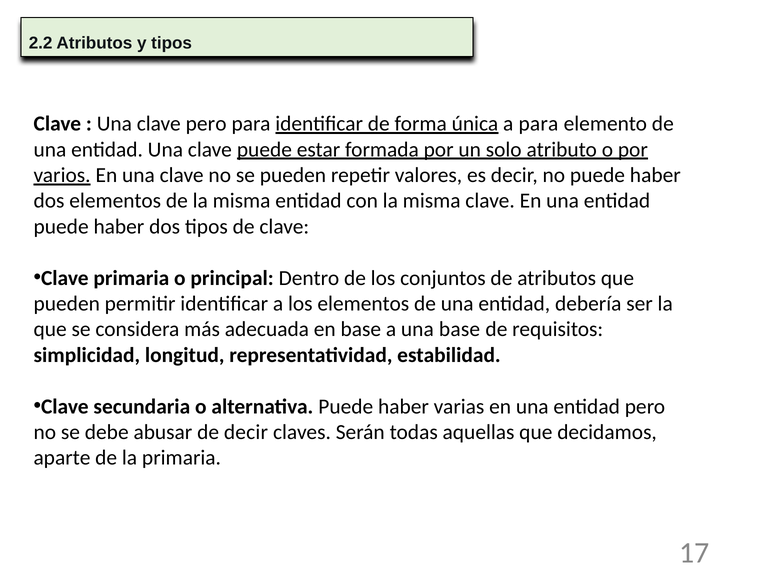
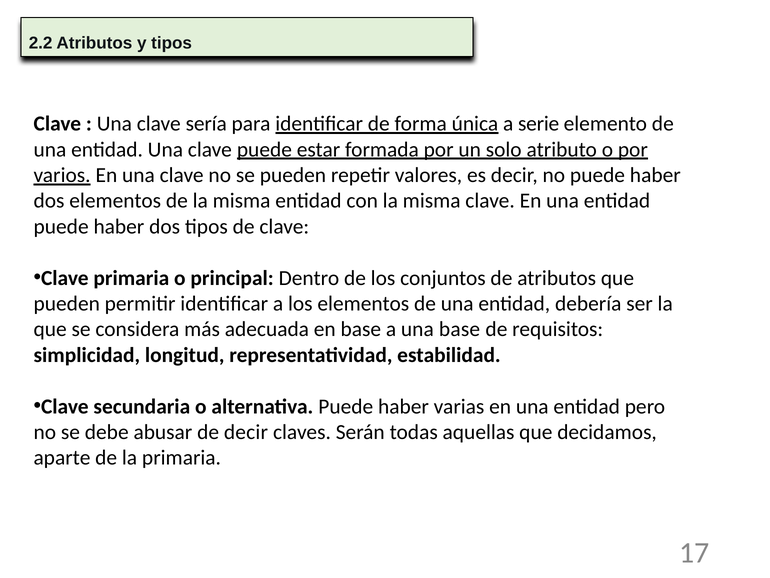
clave pero: pero -> sería
a para: para -> serie
